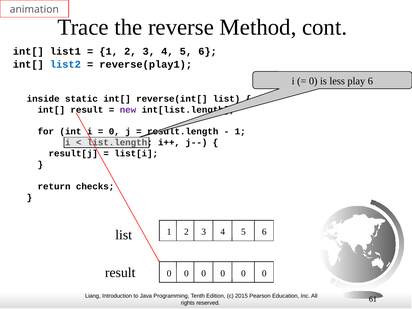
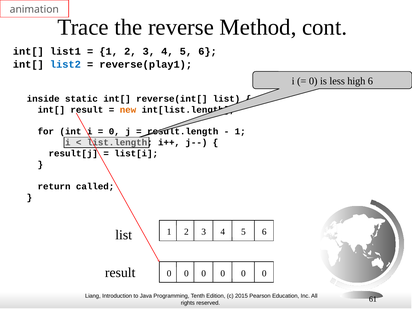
play: play -> high
new colour: purple -> orange
checks: checks -> called
